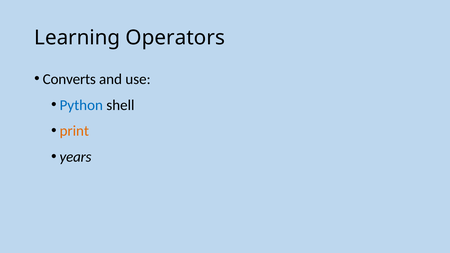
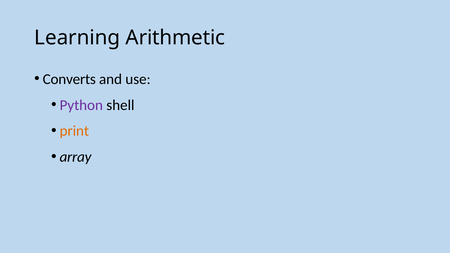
Operators: Operators -> Arithmetic
Python colour: blue -> purple
years: years -> array
